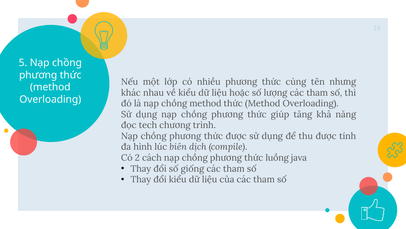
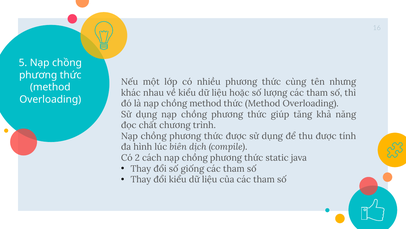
tech: tech -> chất
luồng: luồng -> static
